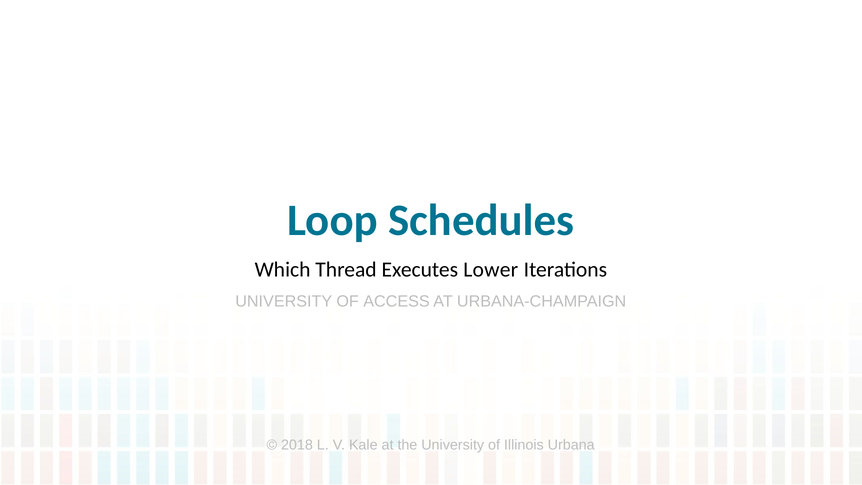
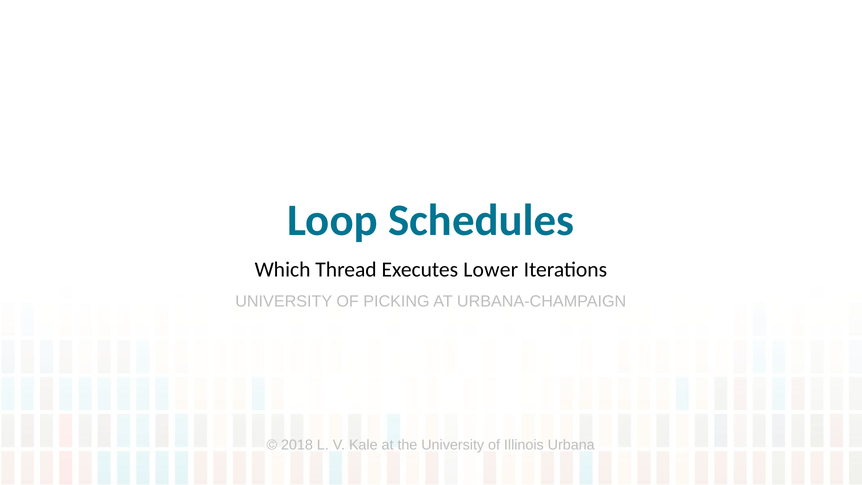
ACCESS: ACCESS -> PICKING
